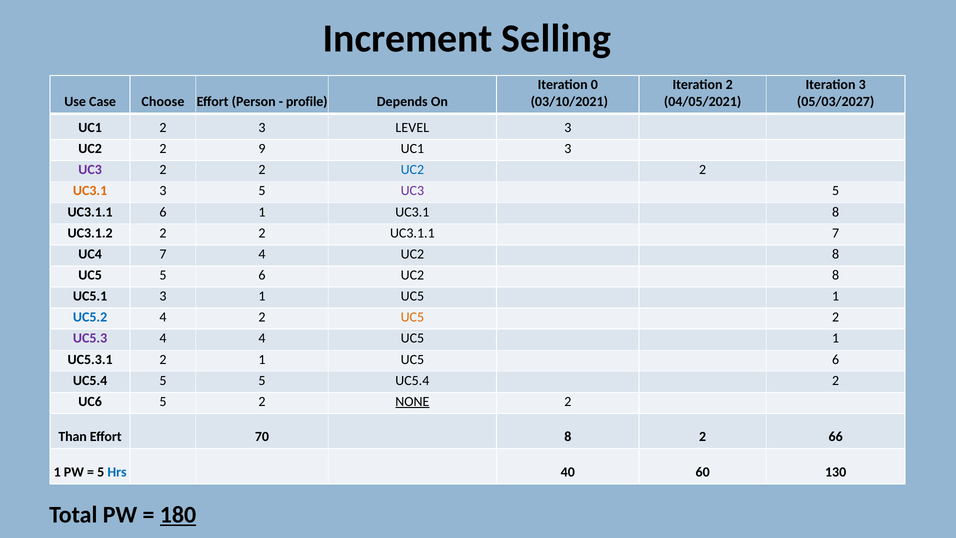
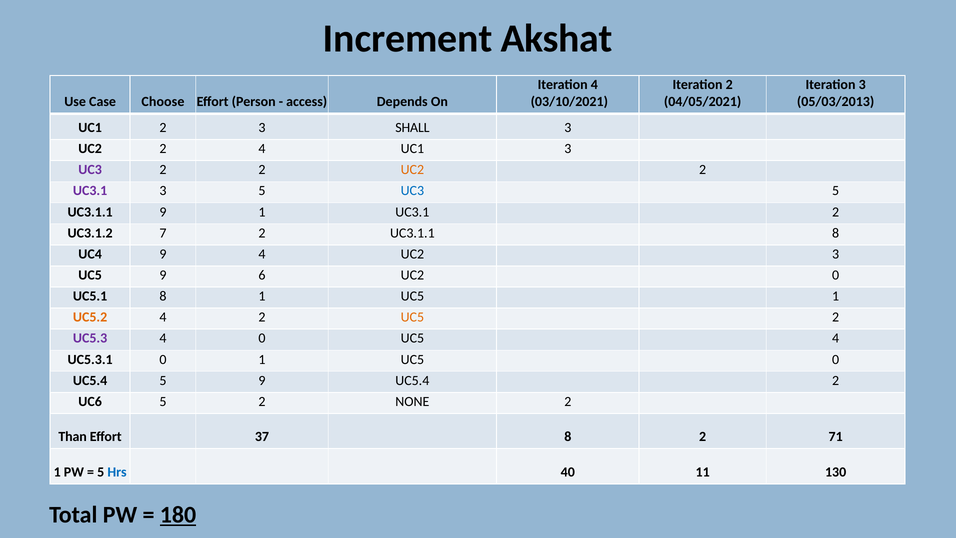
Selling: Selling -> Akshat
Iteration 0: 0 -> 4
profile: profile -> access
05/03/2027: 05/03/2027 -> 05/03/2013
LEVEL: LEVEL -> SHALL
2 9: 9 -> 4
UC2 at (412, 170) colour: blue -> orange
UC3.1 at (90, 191) colour: orange -> purple
UC3 at (412, 191) colour: purple -> blue
UC3.1.1 6: 6 -> 9
UC3.1 8: 8 -> 2
UC3.1.2 2: 2 -> 7
UC3.1.1 7: 7 -> 8
UC4 7: 7 -> 9
4 UC2 8: 8 -> 3
UC5 5: 5 -> 9
6 UC2 8: 8 -> 0
UC5.1 3: 3 -> 8
UC5.2 colour: blue -> orange
4 4: 4 -> 0
1 at (836, 338): 1 -> 4
UC5.3.1 2: 2 -> 0
UC5 6: 6 -> 0
5 5: 5 -> 9
NONE underline: present -> none
70: 70 -> 37
66: 66 -> 71
60: 60 -> 11
